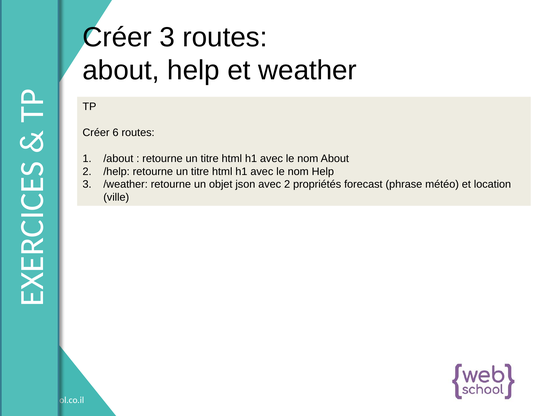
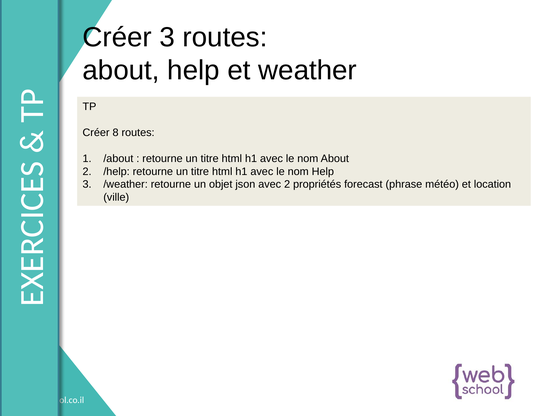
6: 6 -> 8
